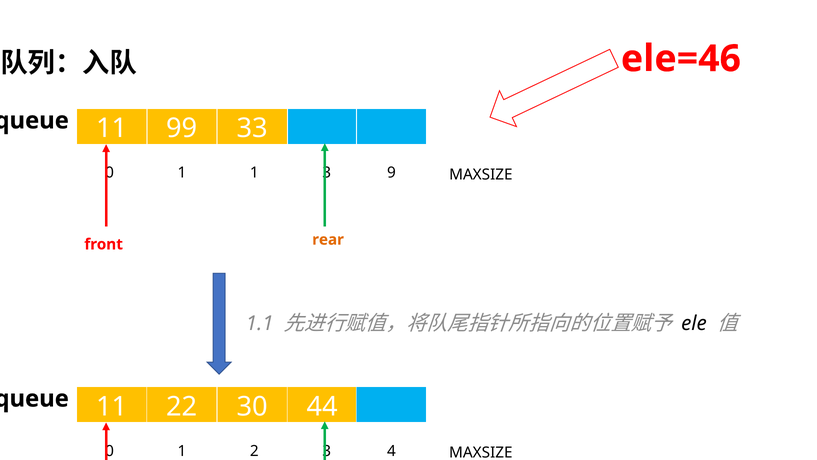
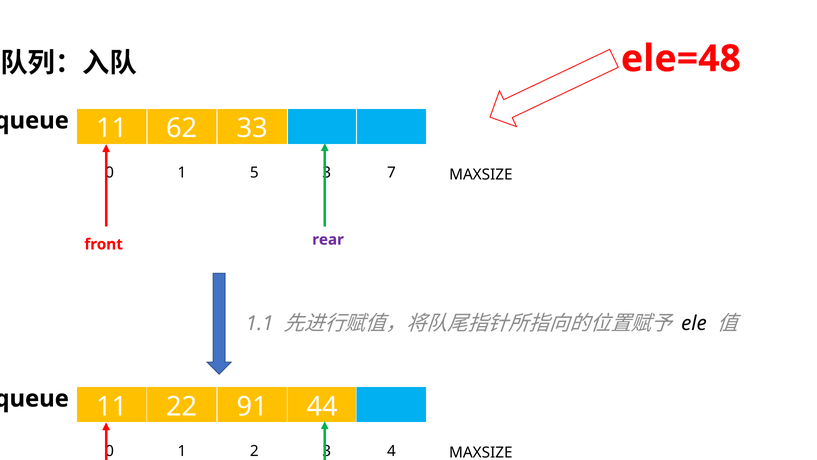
ele=46: ele=46 -> ele=48
99: 99 -> 62
1 1: 1 -> 5
9: 9 -> 7
rear colour: orange -> purple
30: 30 -> 91
